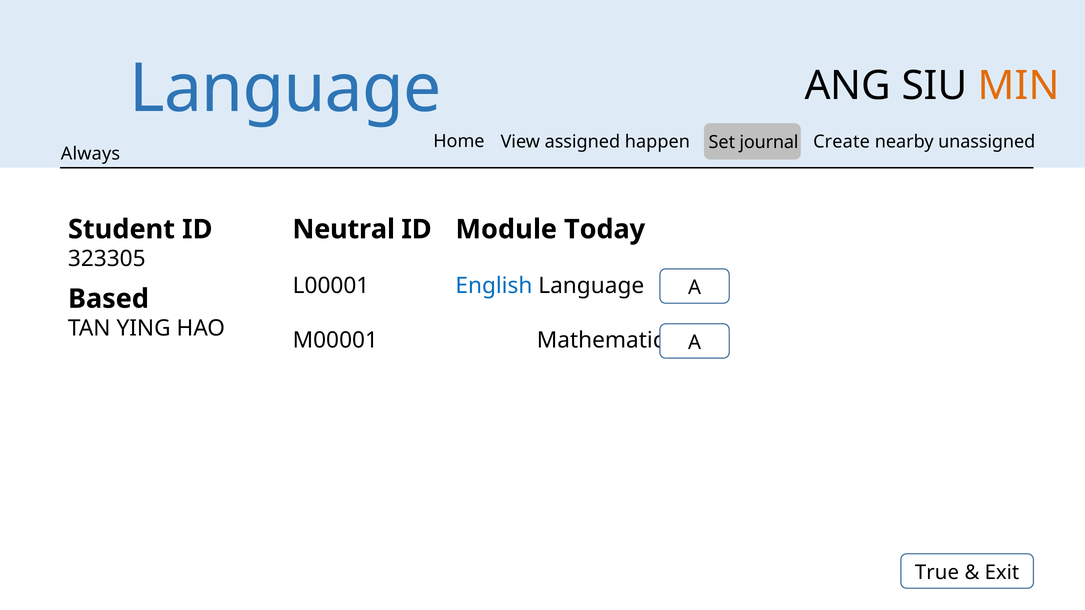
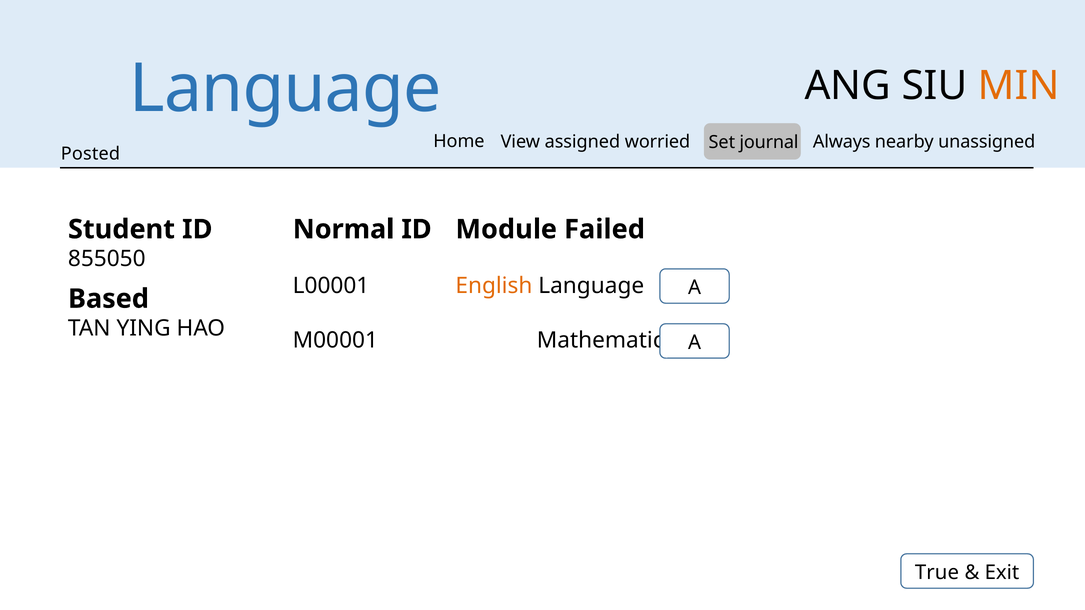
Create: Create -> Always
happen: happen -> worried
Always: Always -> Posted
Neutral: Neutral -> Normal
Today: Today -> Failed
323305: 323305 -> 855050
English colour: blue -> orange
